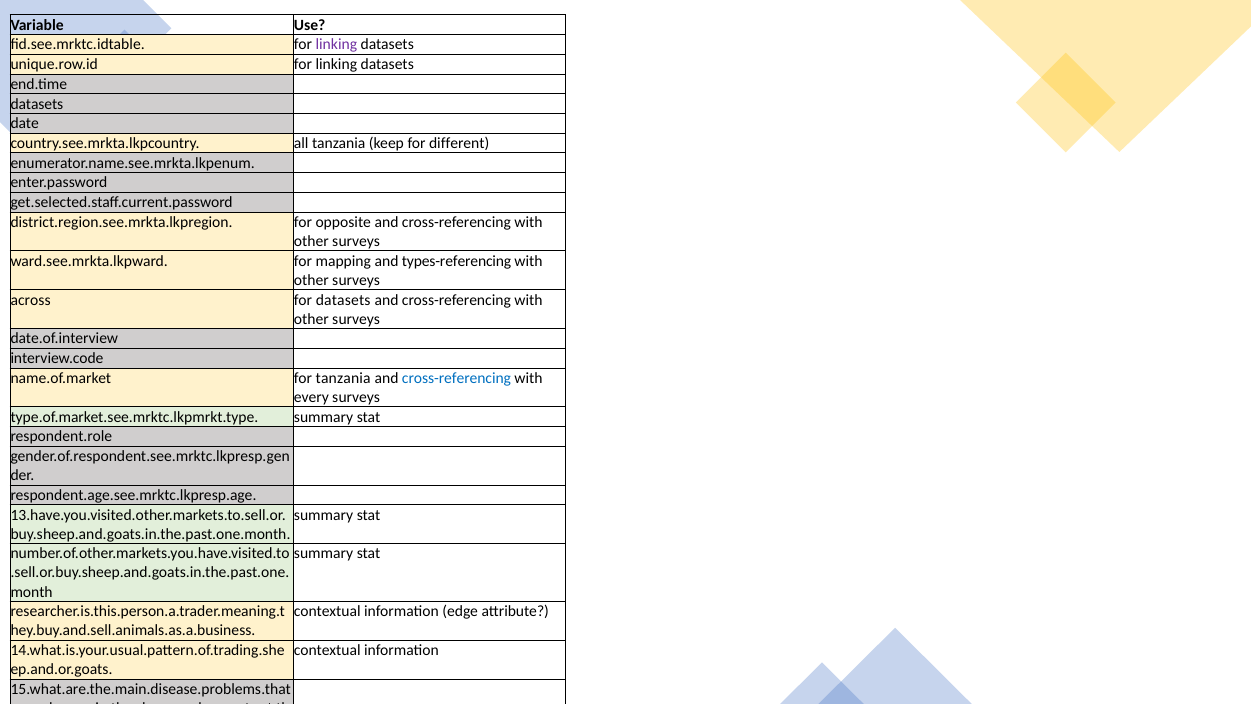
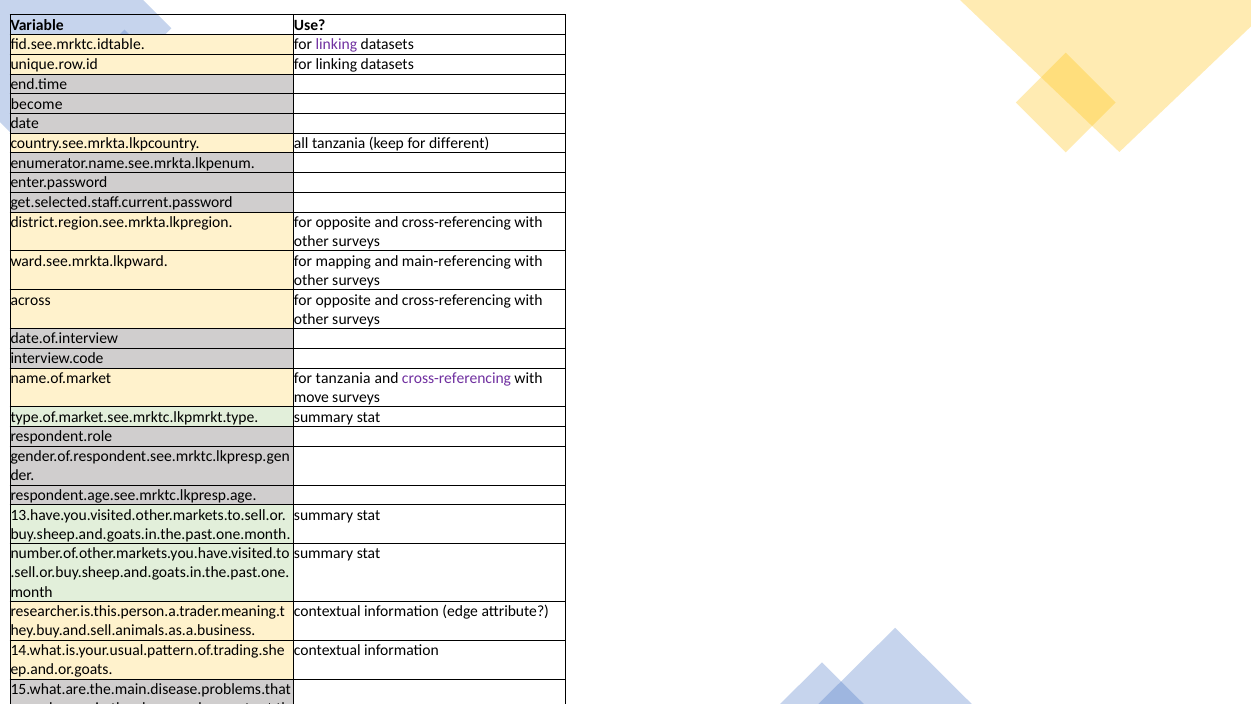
datasets at (37, 104): datasets -> become
types-referencing: types-referencing -> main-referencing
datasets at (343, 300): datasets -> opposite
cross-referencing at (457, 378) colour: blue -> purple
every: every -> move
